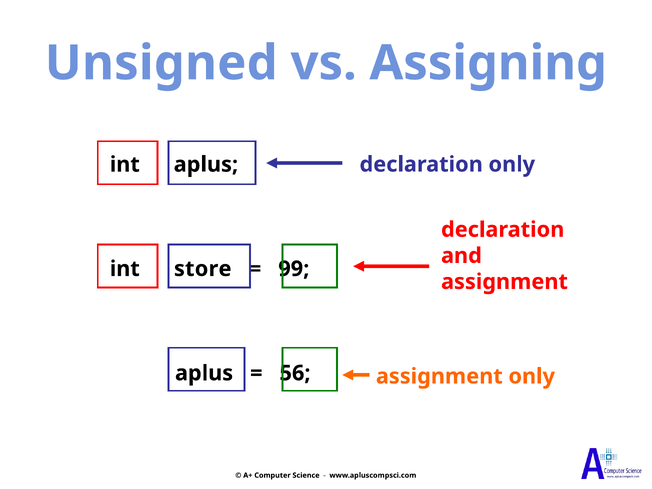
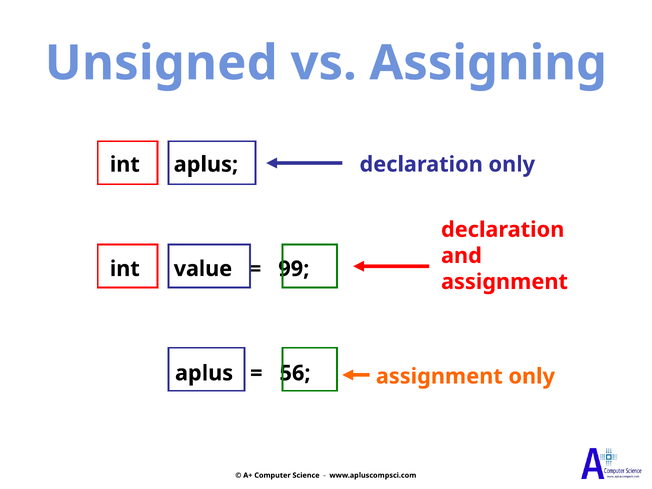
store: store -> value
